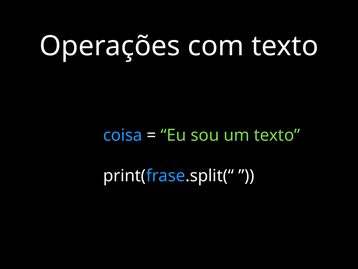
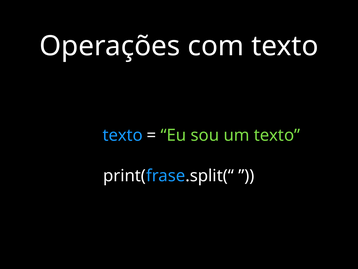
coisa at (123, 135): coisa -> texto
